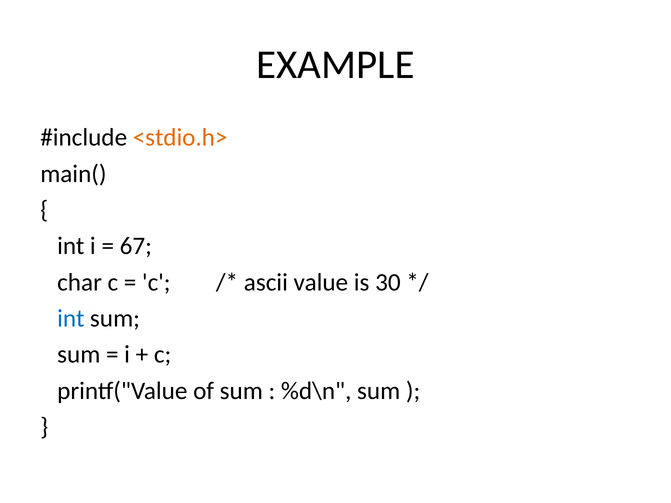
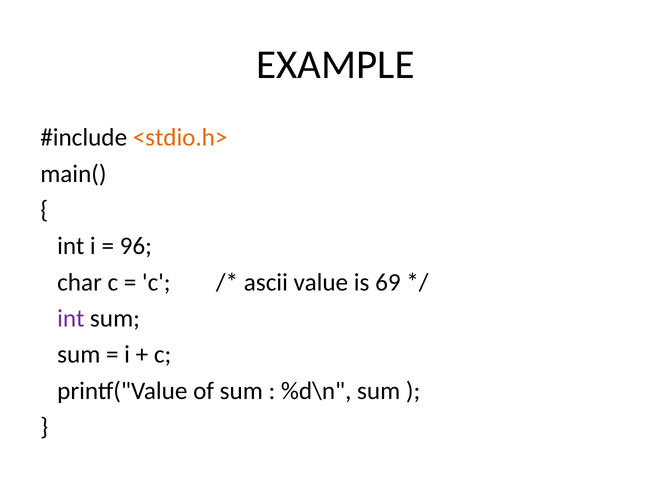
67: 67 -> 96
30: 30 -> 69
int at (71, 319) colour: blue -> purple
